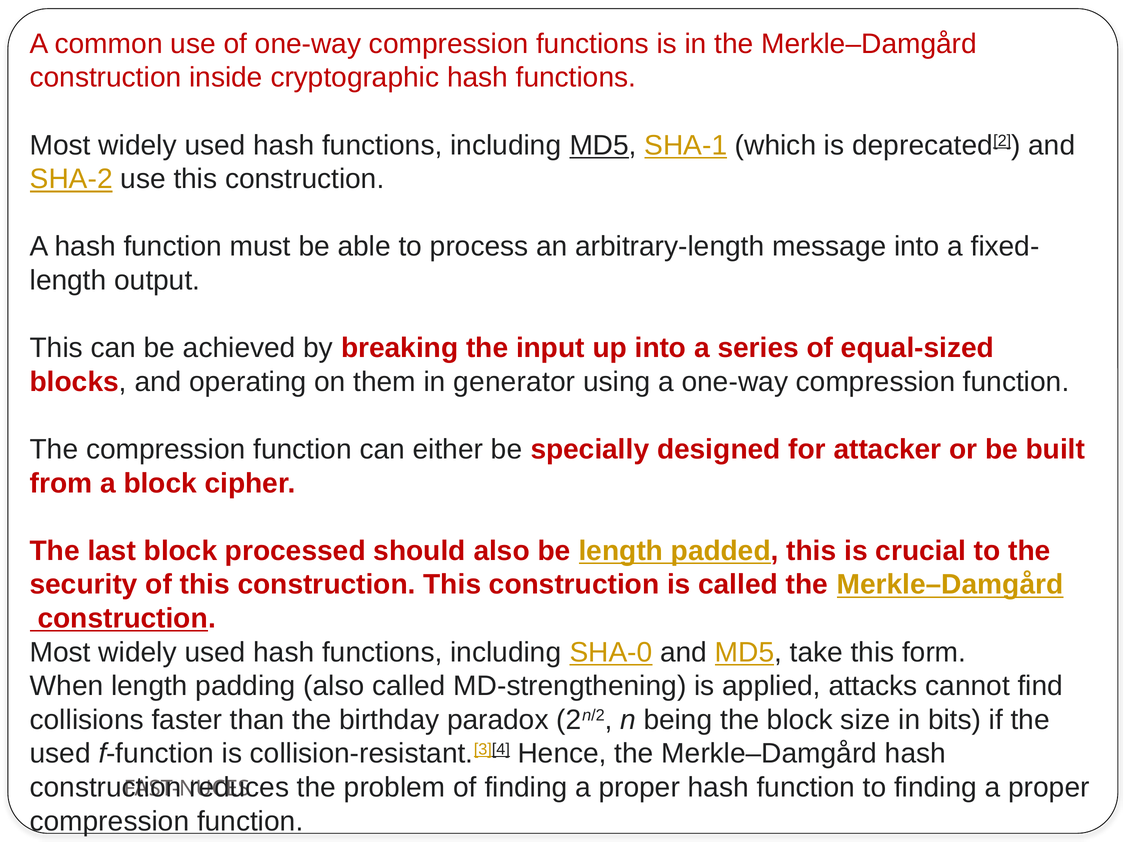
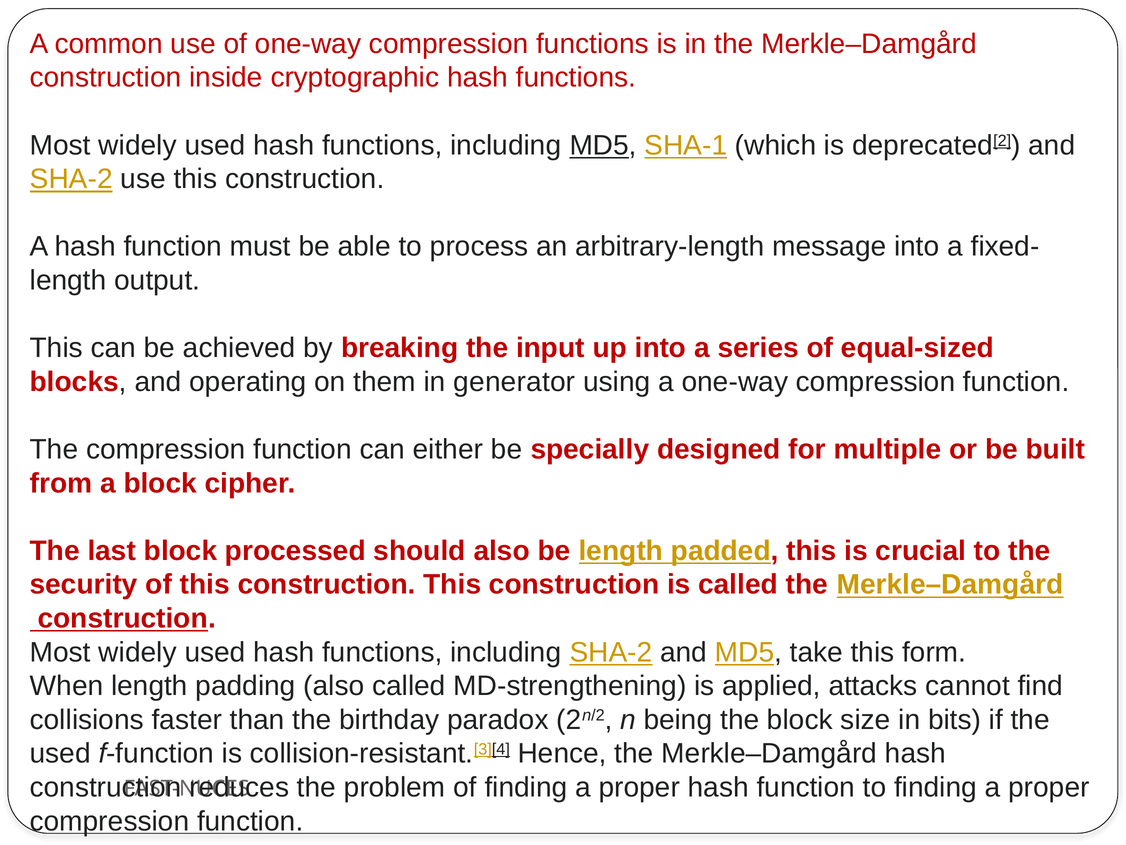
attacker: attacker -> multiple
including SHA-0: SHA-0 -> SHA-2
